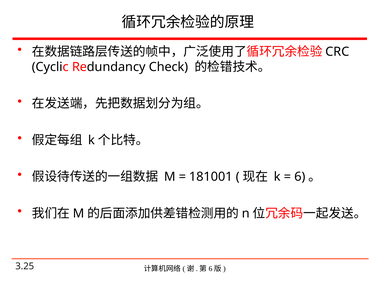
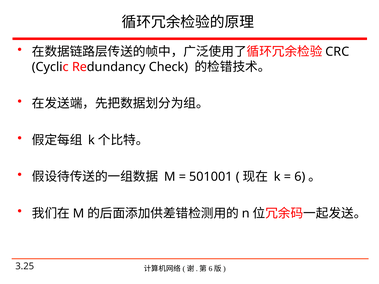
181001: 181001 -> 501001
